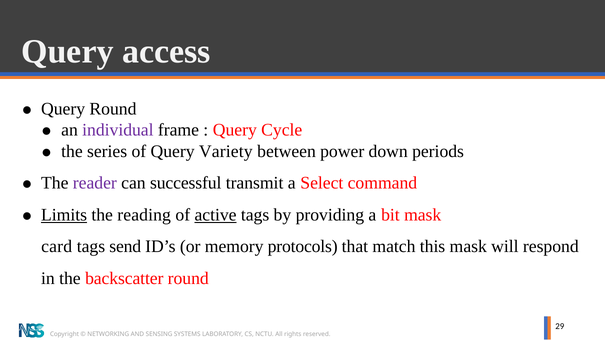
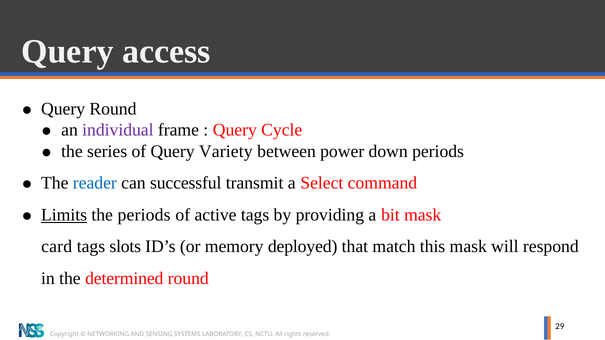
reader colour: purple -> blue
the reading: reading -> periods
active underline: present -> none
send: send -> slots
protocols: protocols -> deployed
backscatter: backscatter -> determined
